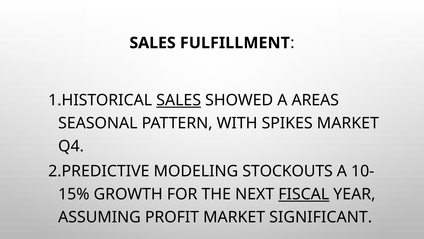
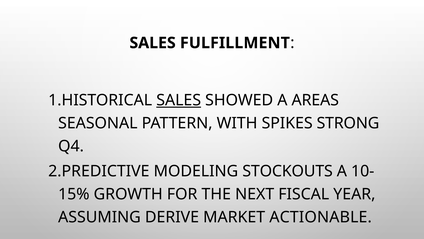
SPIKES MARKET: MARKET -> STRONG
FISCAL underline: present -> none
PROFIT: PROFIT -> DERIVE
SIGNIFICANT: SIGNIFICANT -> ACTIONABLE
